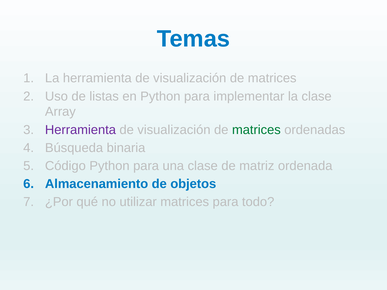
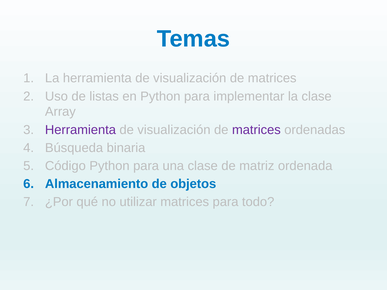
matrices at (256, 130) colour: green -> purple
